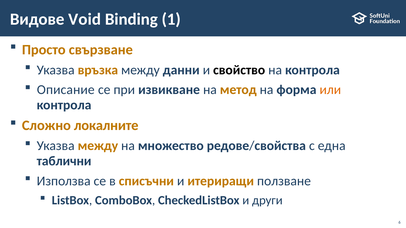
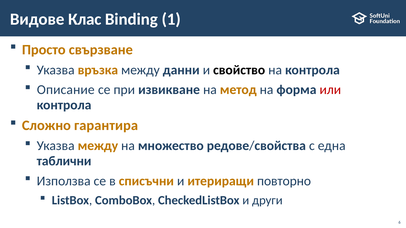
Void: Void -> Клас
или colour: orange -> red
локалните: локалните -> гарантира
ползване: ползване -> повторно
